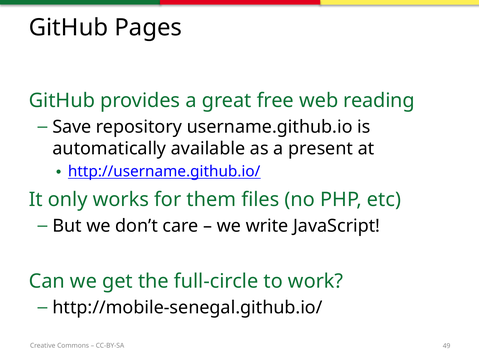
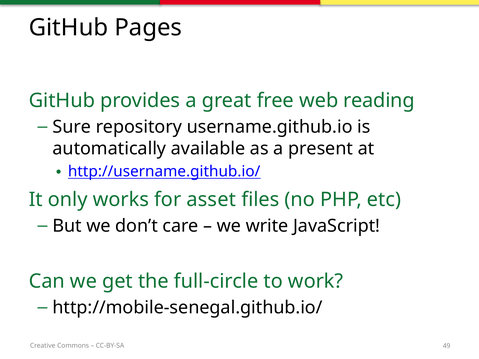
Save: Save -> Sure
them: them -> asset
